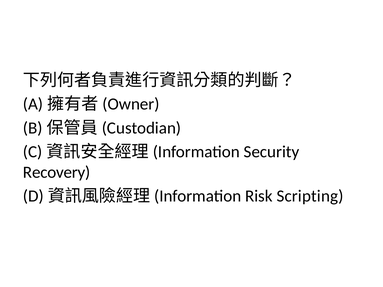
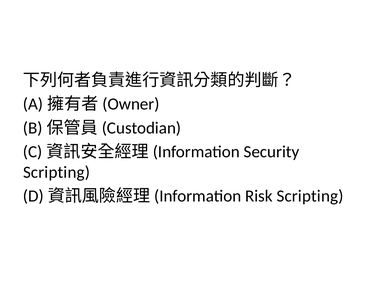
Recovery at (57, 172): Recovery -> Scripting
